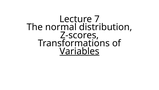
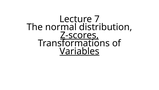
Z-scores underline: none -> present
